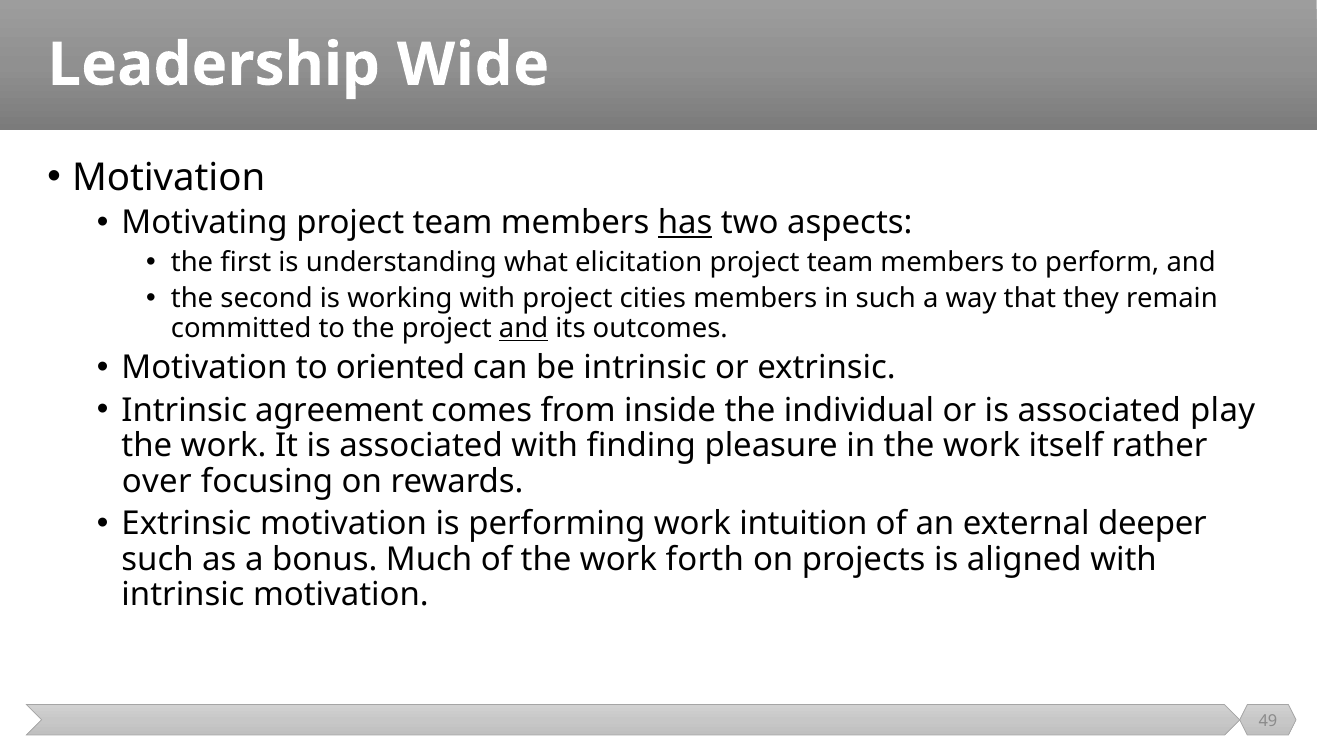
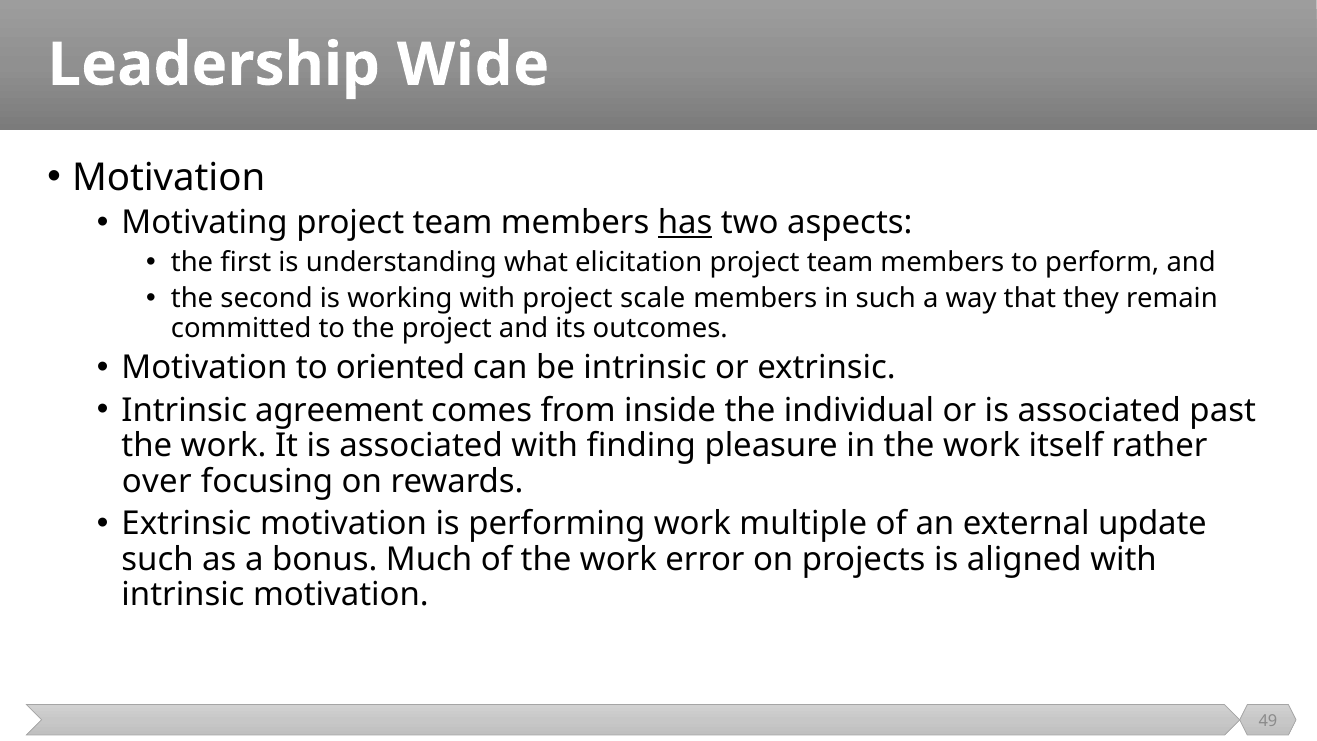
cities: cities -> scale
and at (524, 328) underline: present -> none
play: play -> past
intuition: intuition -> multiple
deeper: deeper -> update
forth: forth -> error
